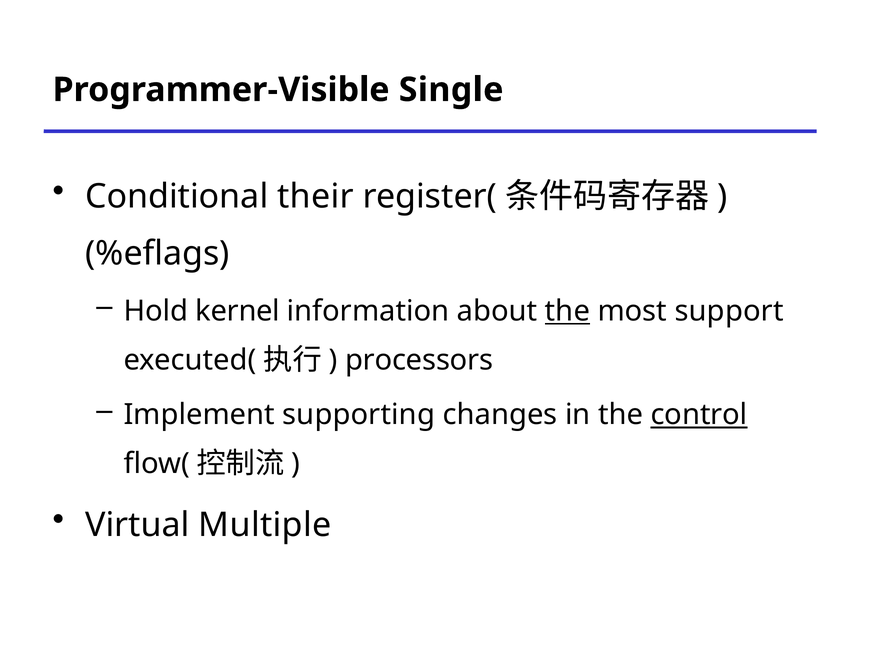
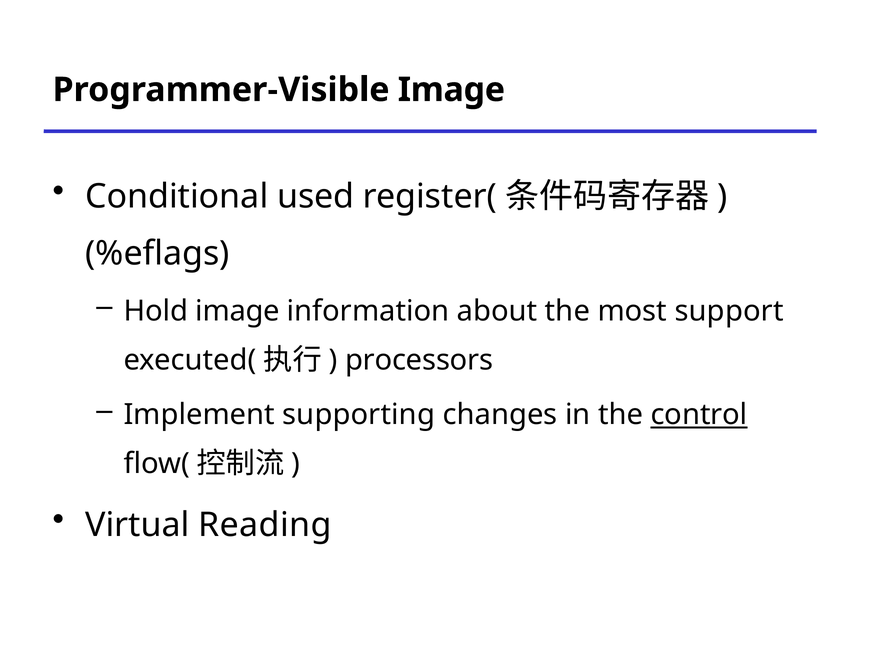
Programmer-Visible Single: Single -> Image
their: their -> used
Hold kernel: kernel -> image
the at (567, 311) underline: present -> none
Multiple: Multiple -> Reading
